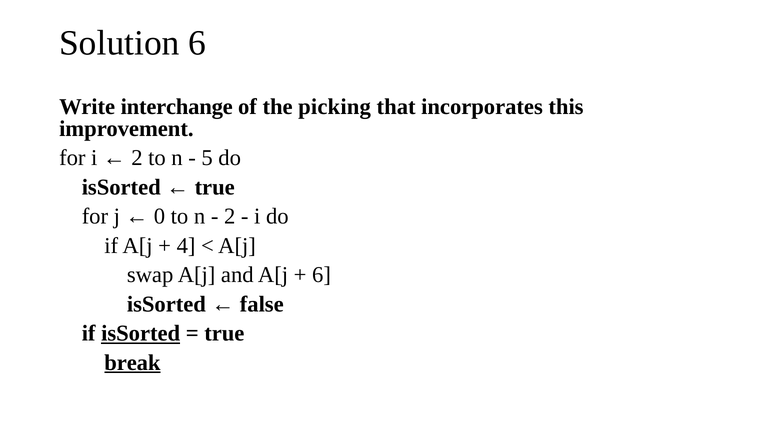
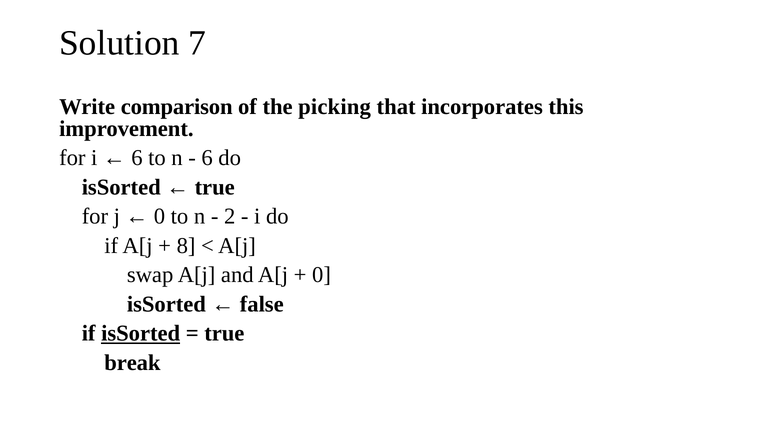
Solution 6: 6 -> 7
interchange: interchange -> comparison
2 at (137, 158): 2 -> 6
5 at (207, 158): 5 -> 6
4: 4 -> 8
6 at (322, 275): 6 -> 0
break underline: present -> none
